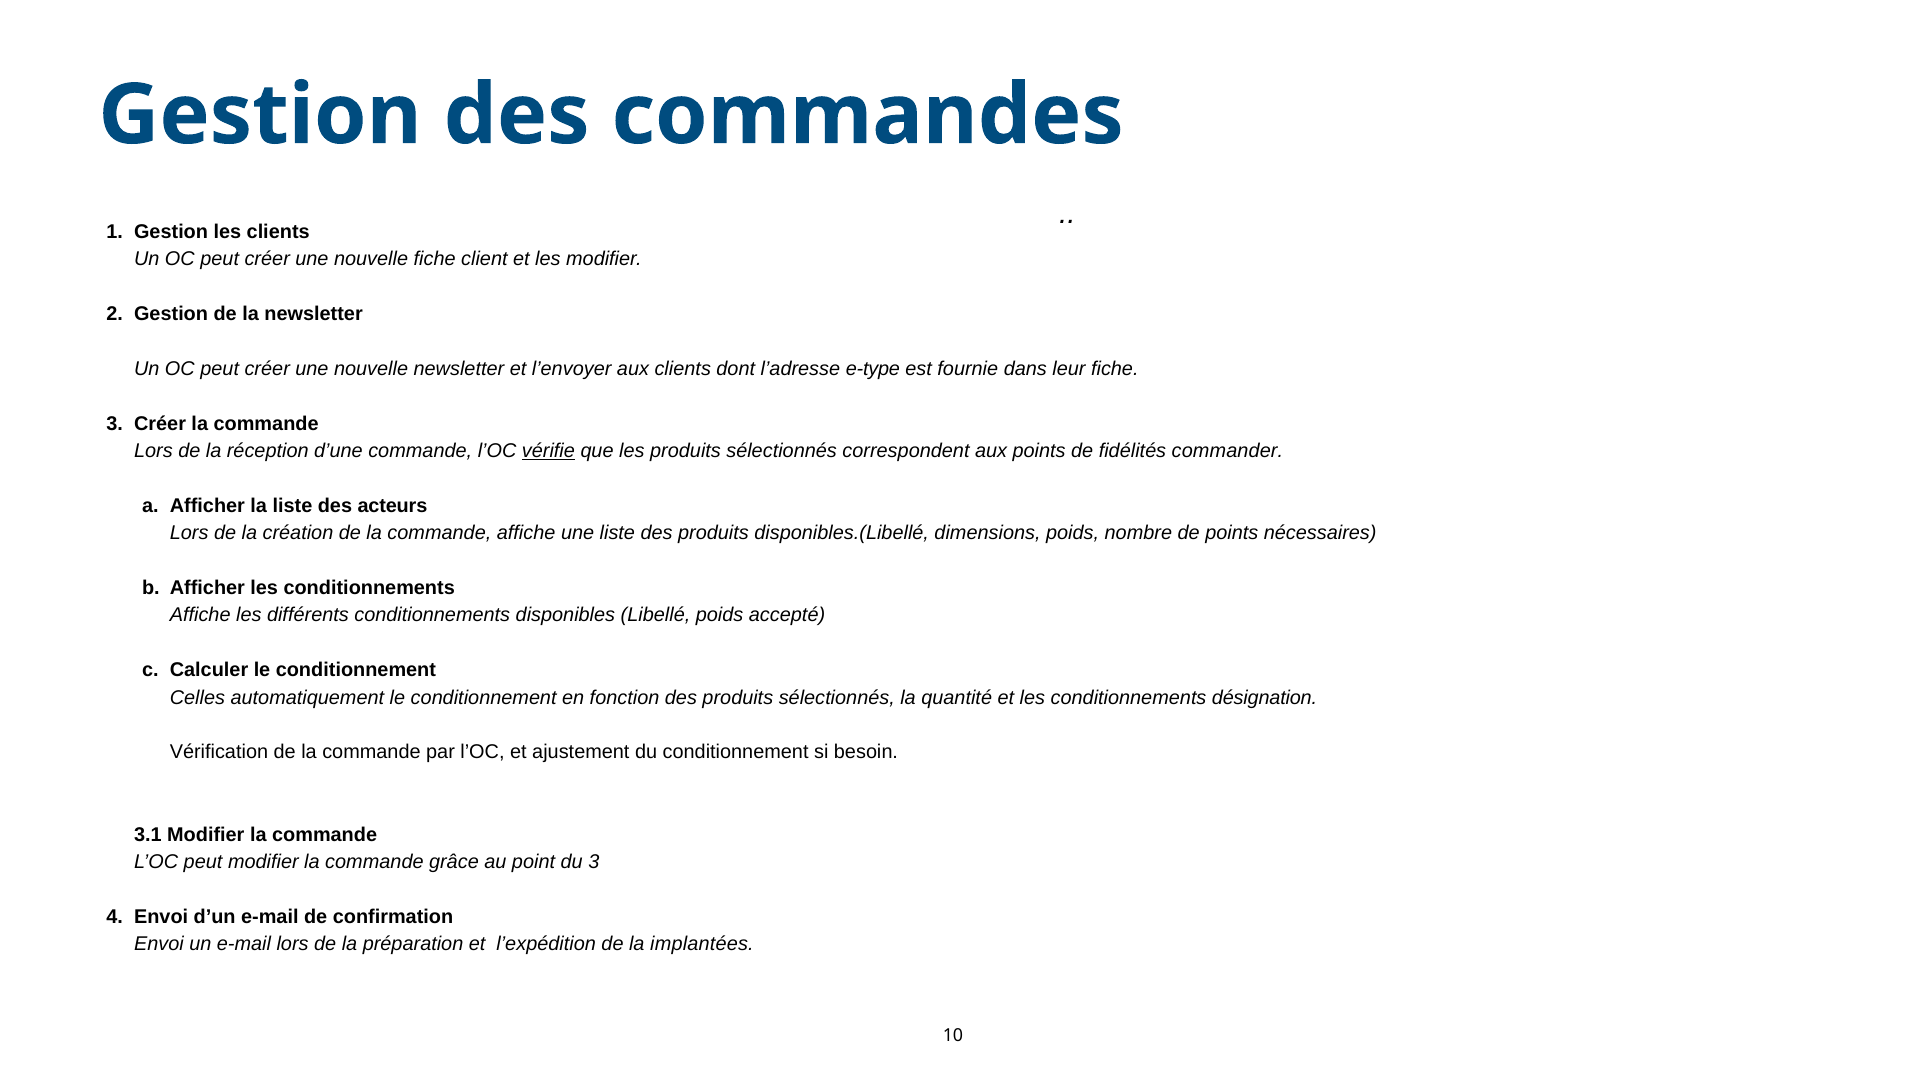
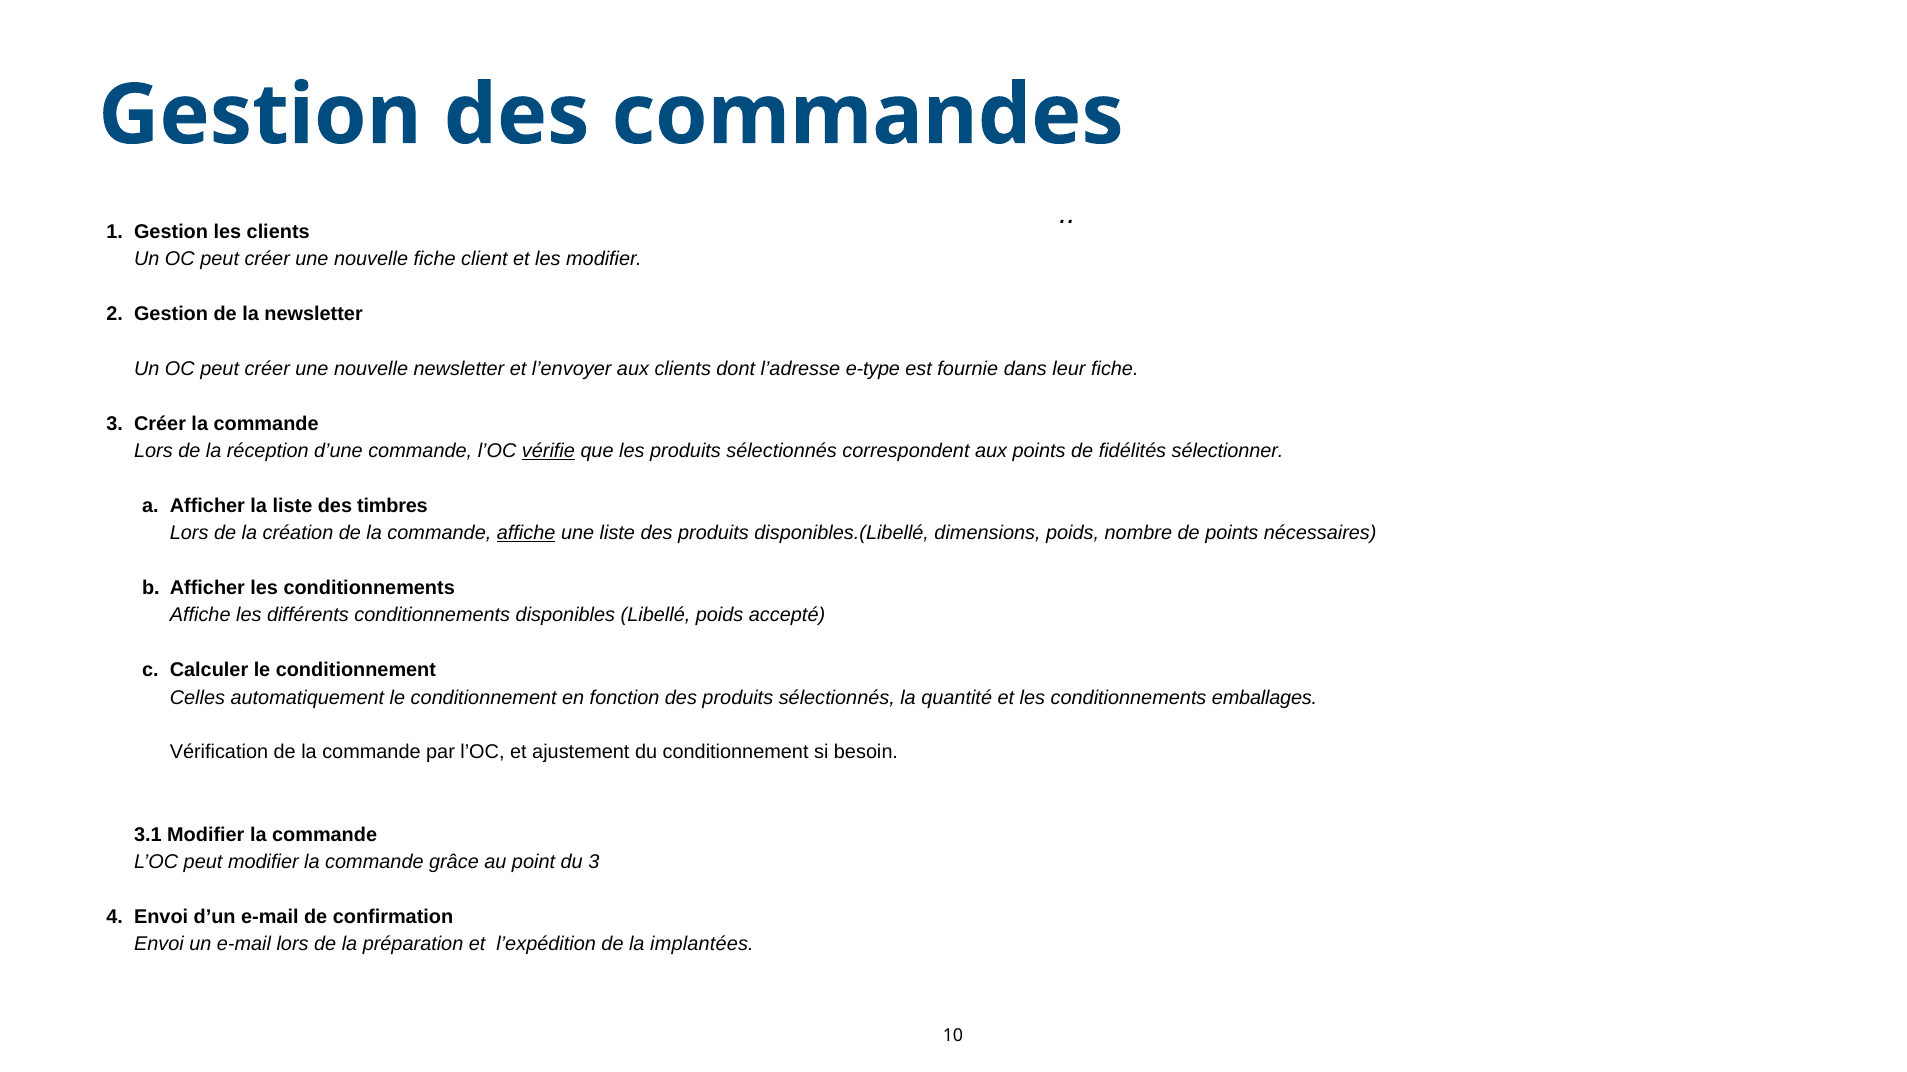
commander: commander -> sélectionner
acteurs: acteurs -> timbres
affiche at (526, 534) underline: none -> present
désignation: désignation -> emballages
